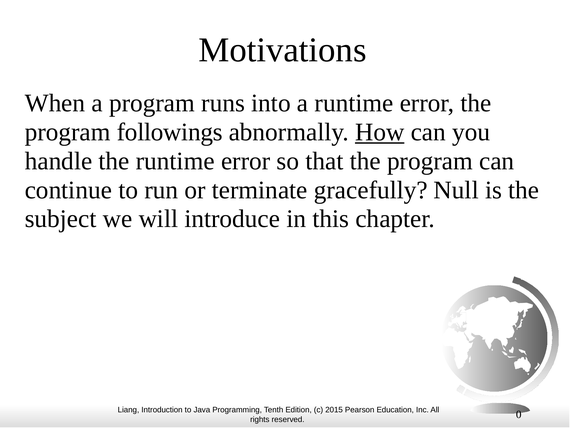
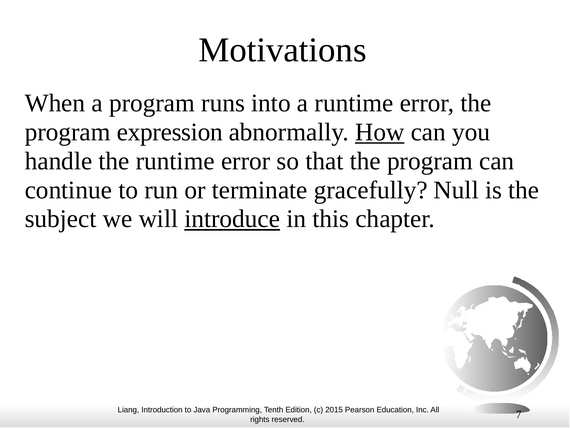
followings: followings -> expression
introduce underline: none -> present
0: 0 -> 7
